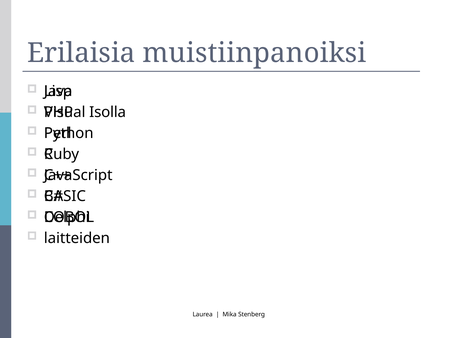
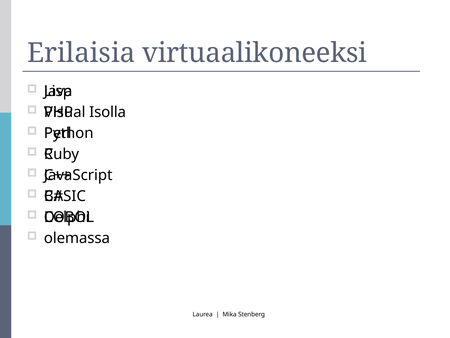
muistiinpanoiksi: muistiinpanoiksi -> virtuaalikoneeksi
laitteiden: laitteiden -> olemassa
